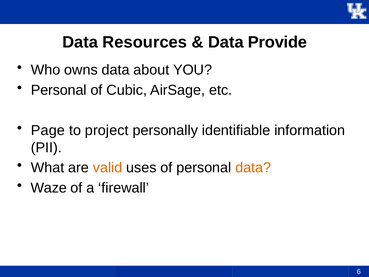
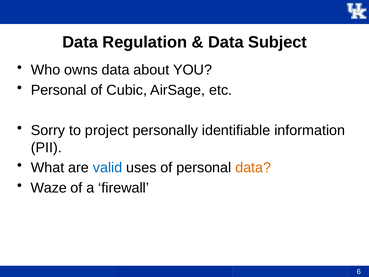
Resources: Resources -> Regulation
Provide: Provide -> Subject
Page: Page -> Sorry
valid colour: orange -> blue
